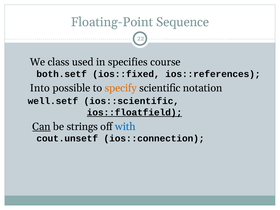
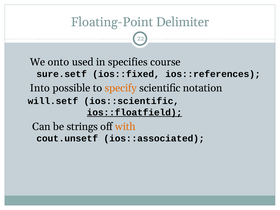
Sequence: Sequence -> Delimiter
class: class -> onto
both.setf: both.setf -> sure.setf
well.setf: well.setf -> will.setf
Can underline: present -> none
with colour: blue -> orange
ios::connection: ios::connection -> ios::associated
